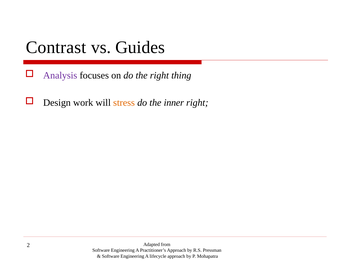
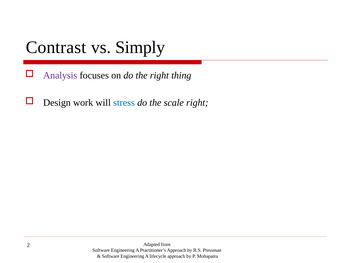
Guides: Guides -> Simply
stress colour: orange -> blue
inner: inner -> scale
